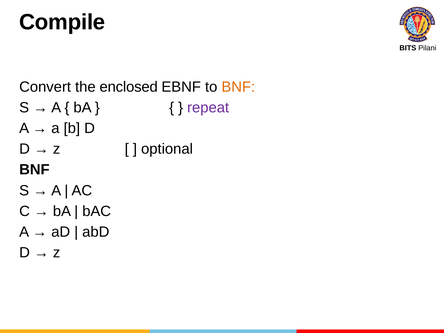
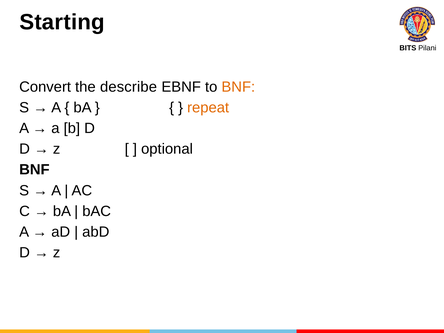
Compile: Compile -> Starting
enclosed: enclosed -> describe
repeat colour: purple -> orange
